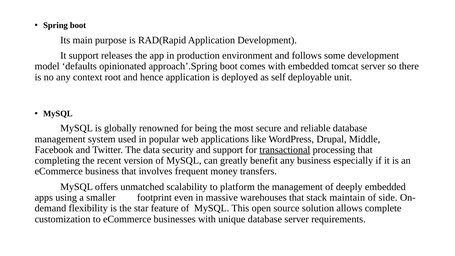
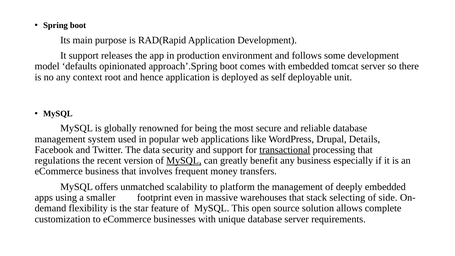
Middle: Middle -> Details
completing: completing -> regulations
MySQL at (184, 161) underline: none -> present
maintain: maintain -> selecting
